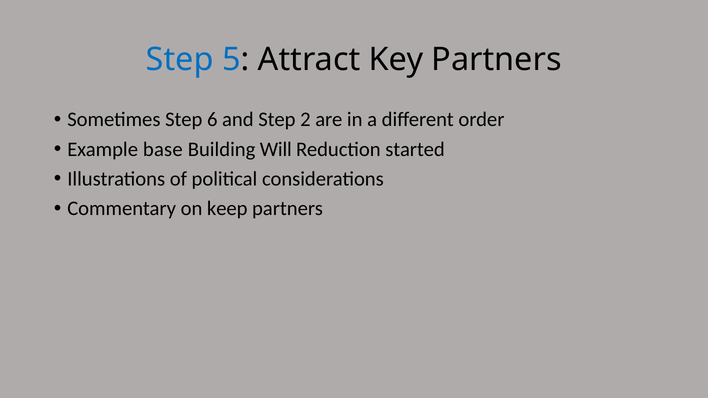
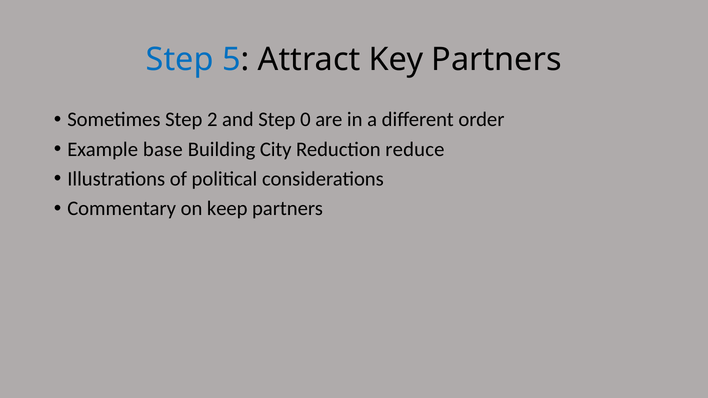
6: 6 -> 2
2: 2 -> 0
Will: Will -> City
started: started -> reduce
